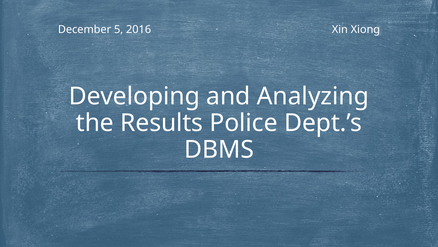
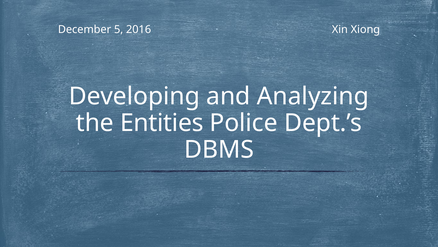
Results: Results -> Entities
